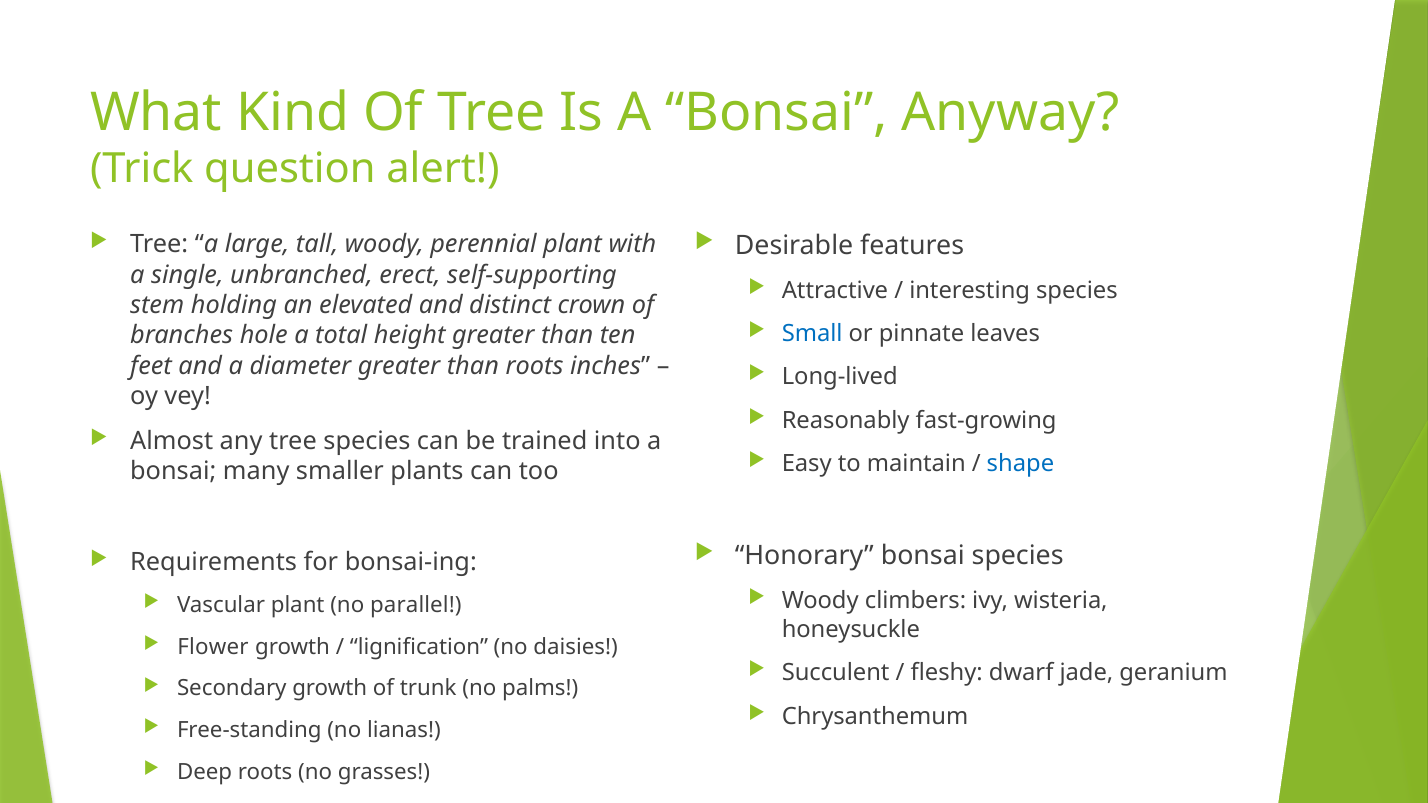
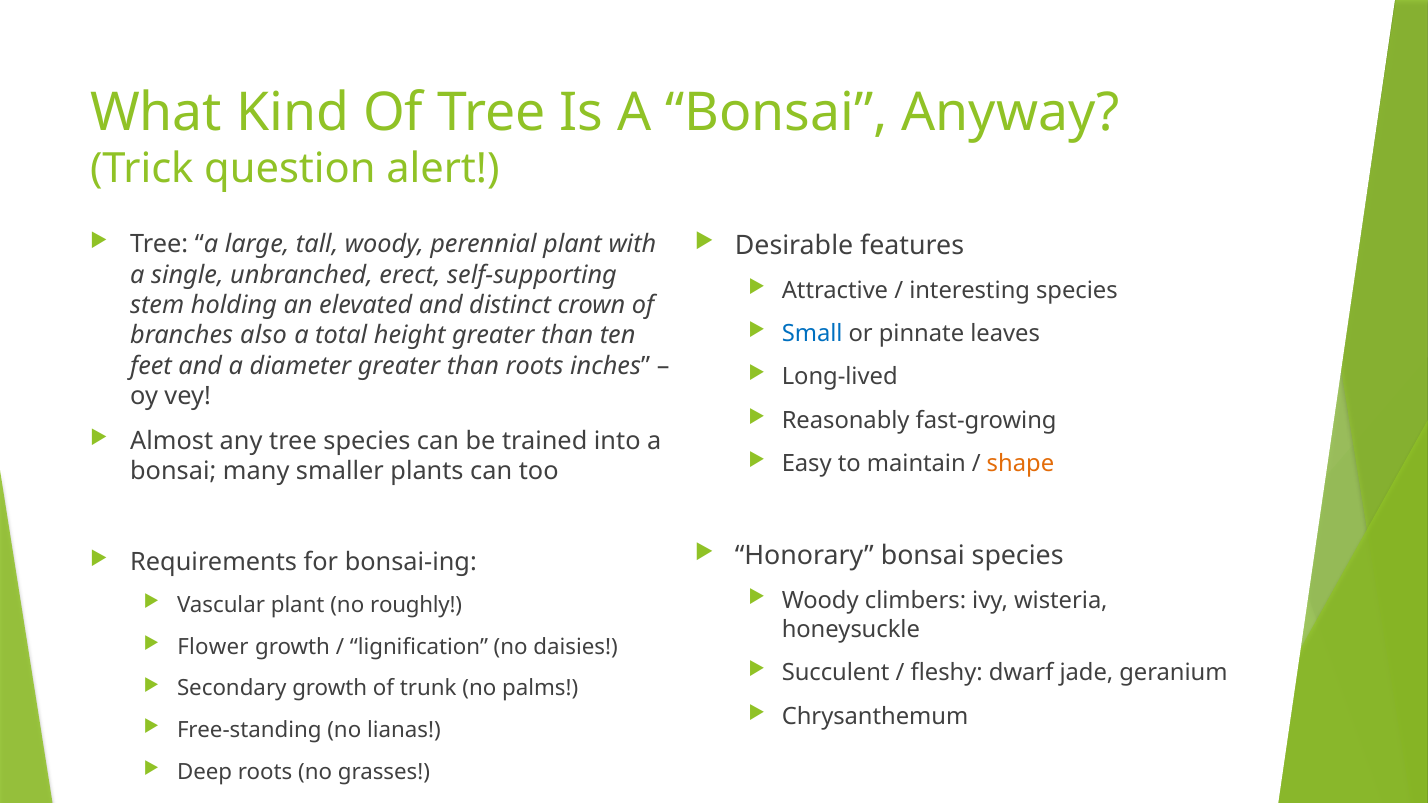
hole: hole -> also
shape colour: blue -> orange
parallel: parallel -> roughly
